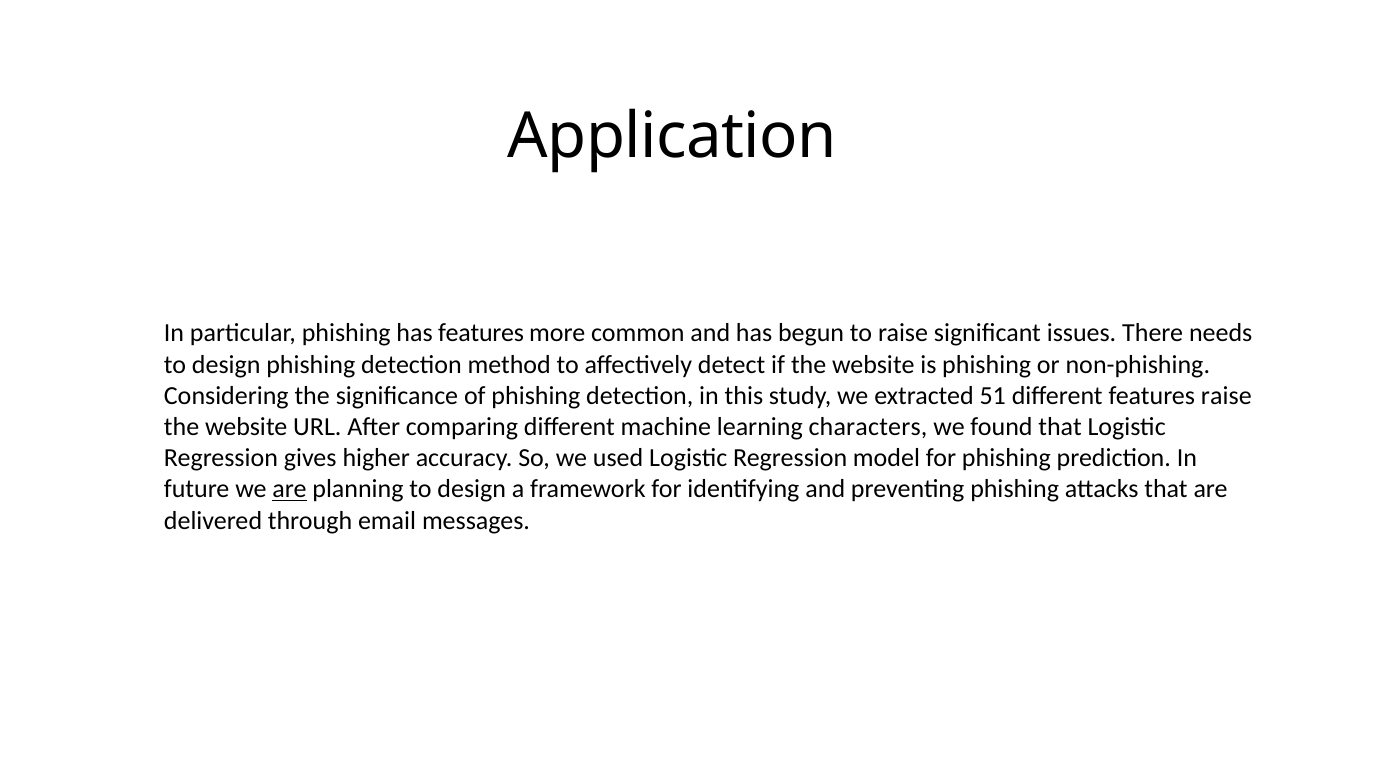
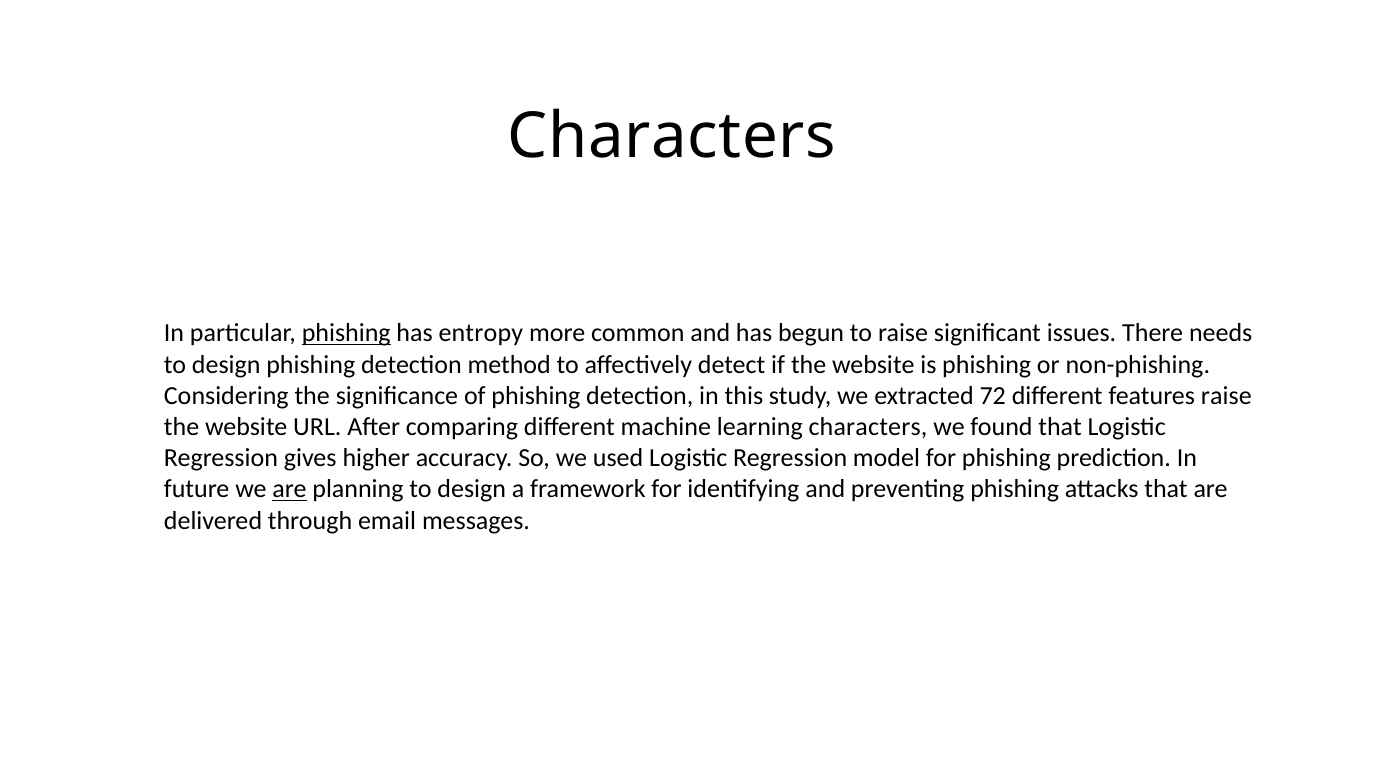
Application at (672, 137): Application -> Characters
phishing at (346, 333) underline: none -> present
has features: features -> entropy
51: 51 -> 72
